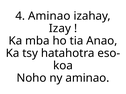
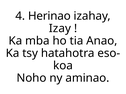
4 Aminao: Aminao -> Herinao
